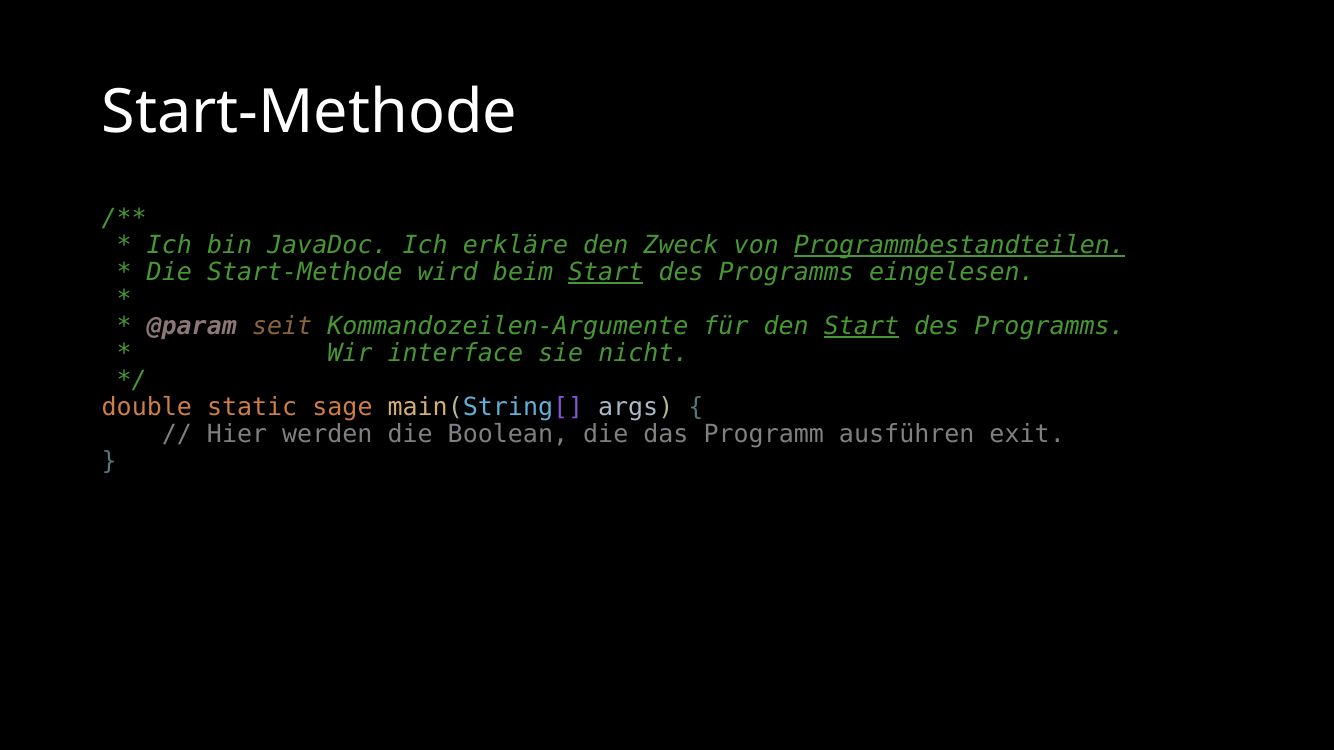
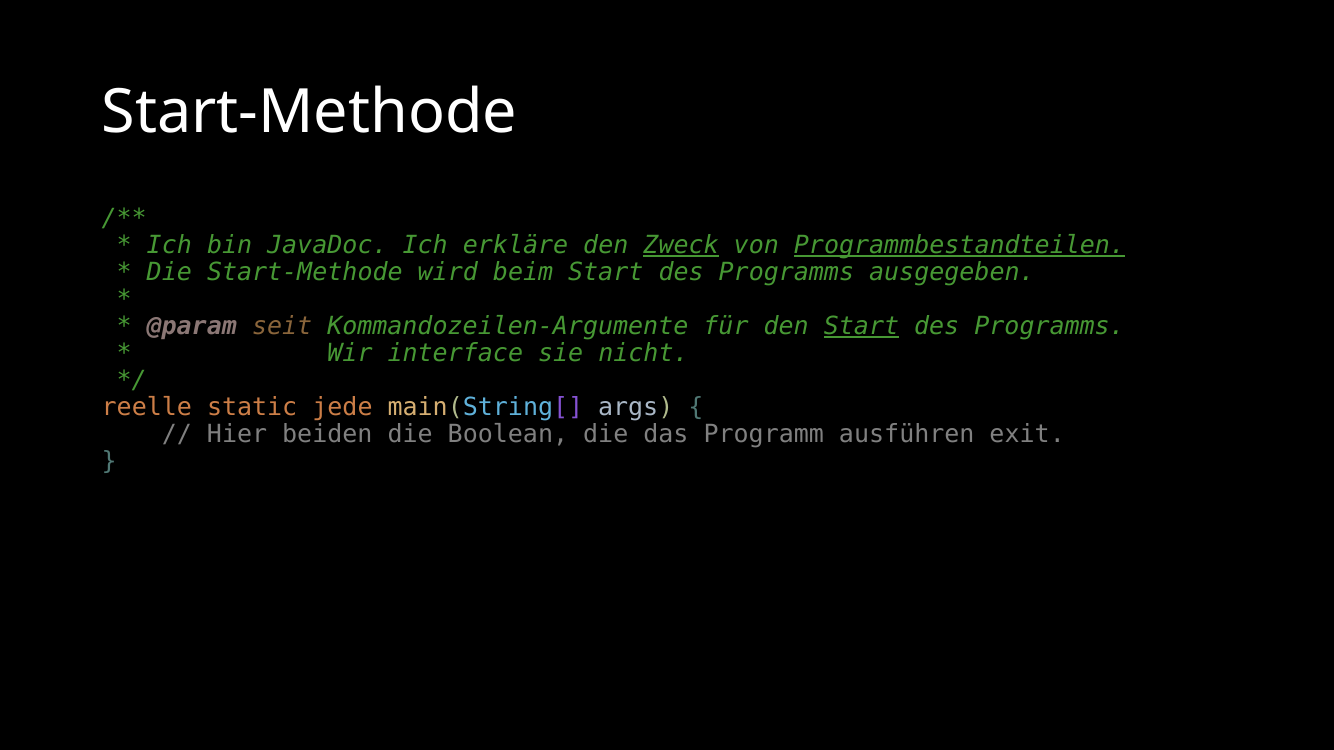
Zweck underline: none -> present
Start at (606, 272) underline: present -> none
eingelesen: eingelesen -> ausgegeben
double: double -> reelle
sage: sage -> jede
werden: werden -> beiden
